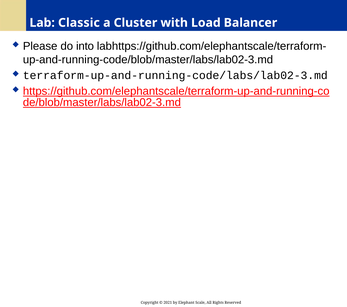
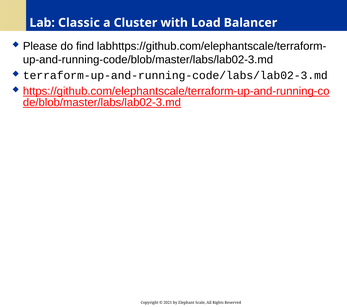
into: into -> find
